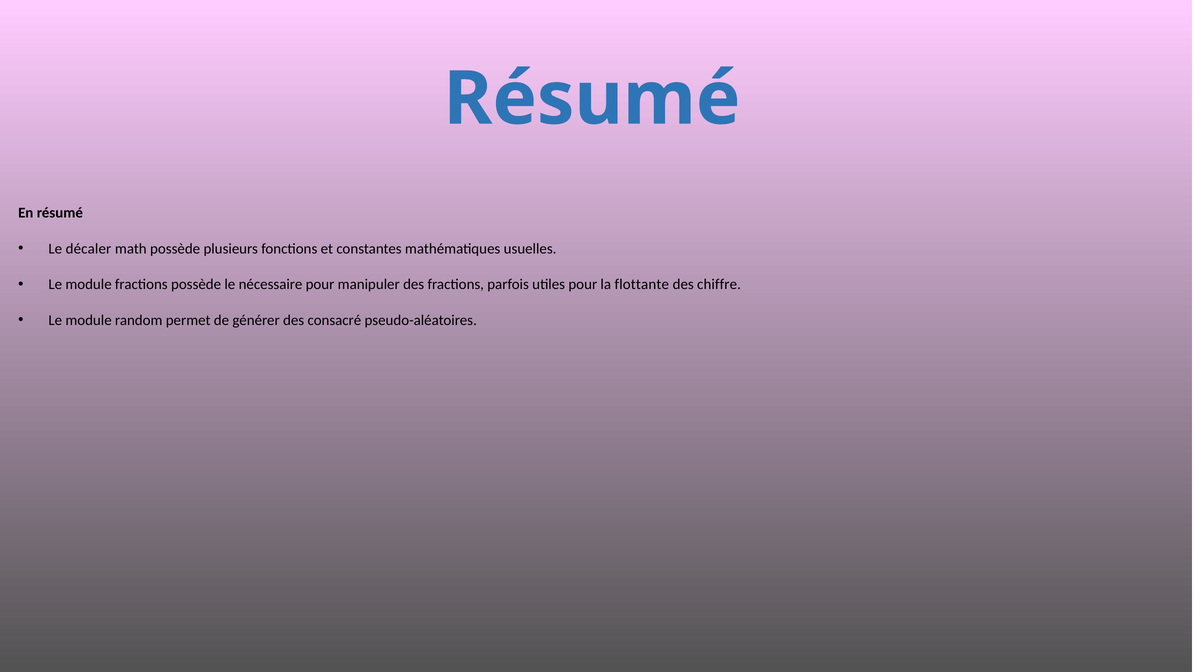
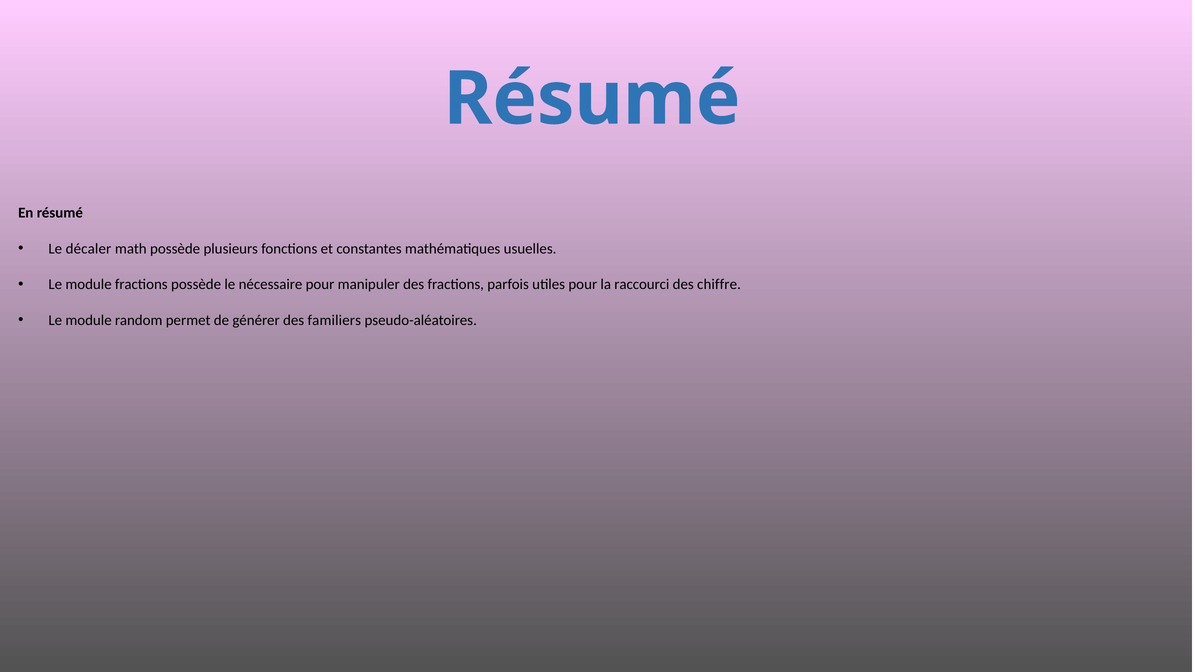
flottante: flottante -> raccourci
consacré: consacré -> familiers
